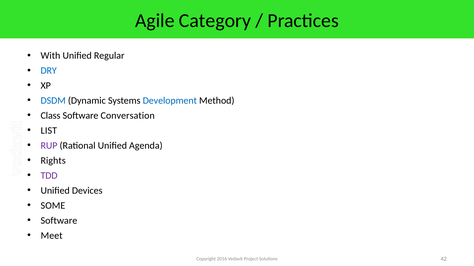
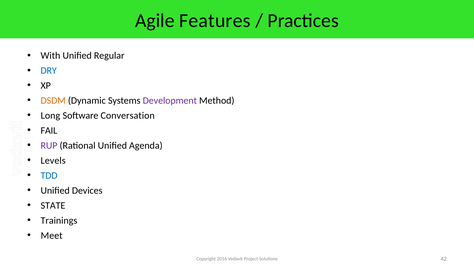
Category: Category -> Features
DSDM colour: blue -> orange
Development colour: blue -> purple
Class: Class -> Long
LIST: LIST -> FAIL
Rights: Rights -> Levels
TDD colour: purple -> blue
SOME: SOME -> STATE
Software at (59, 221): Software -> Trainings
